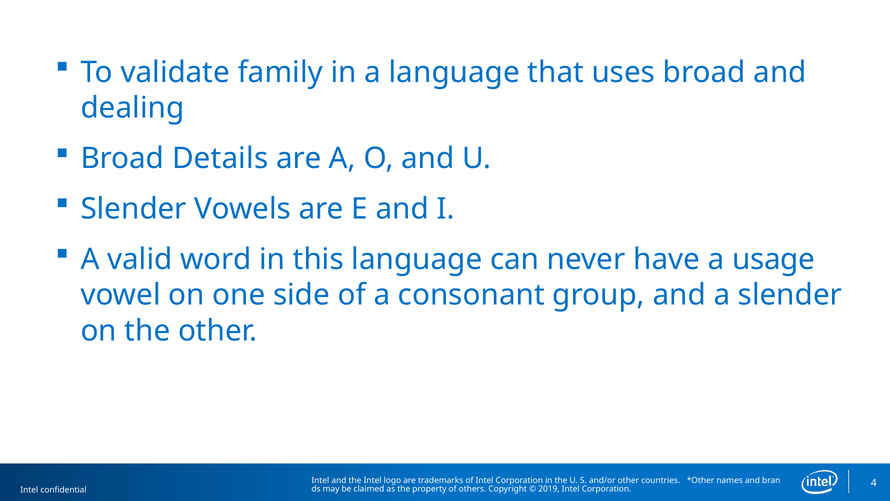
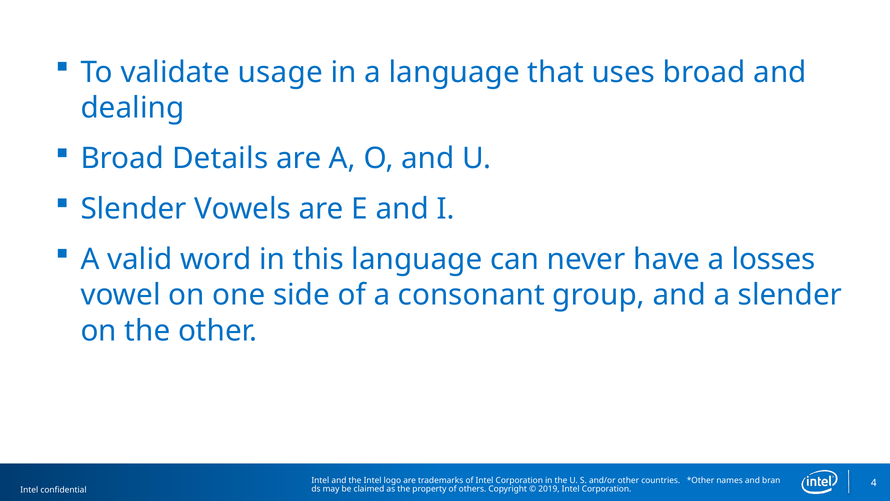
family: family -> usage
usage: usage -> losses
